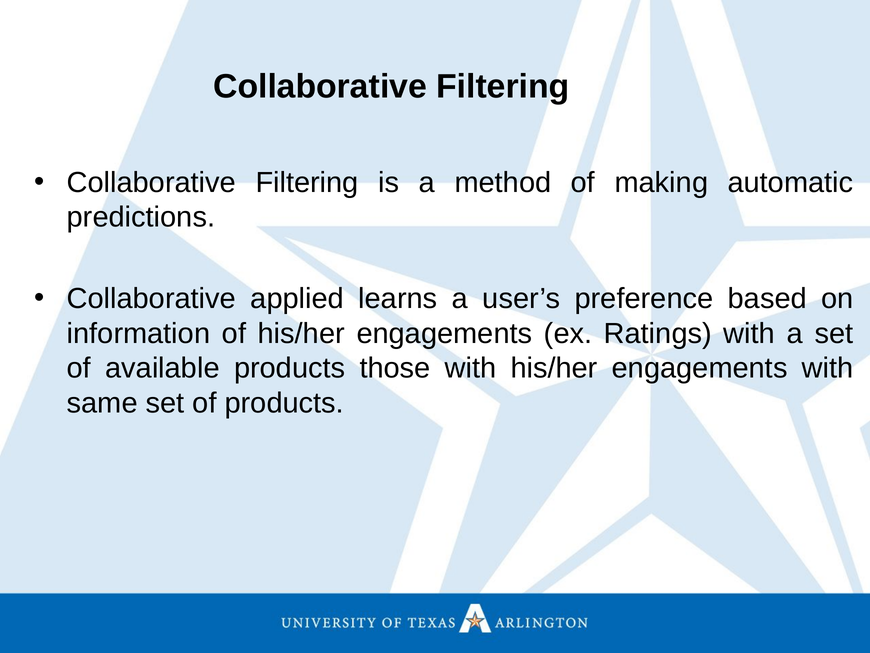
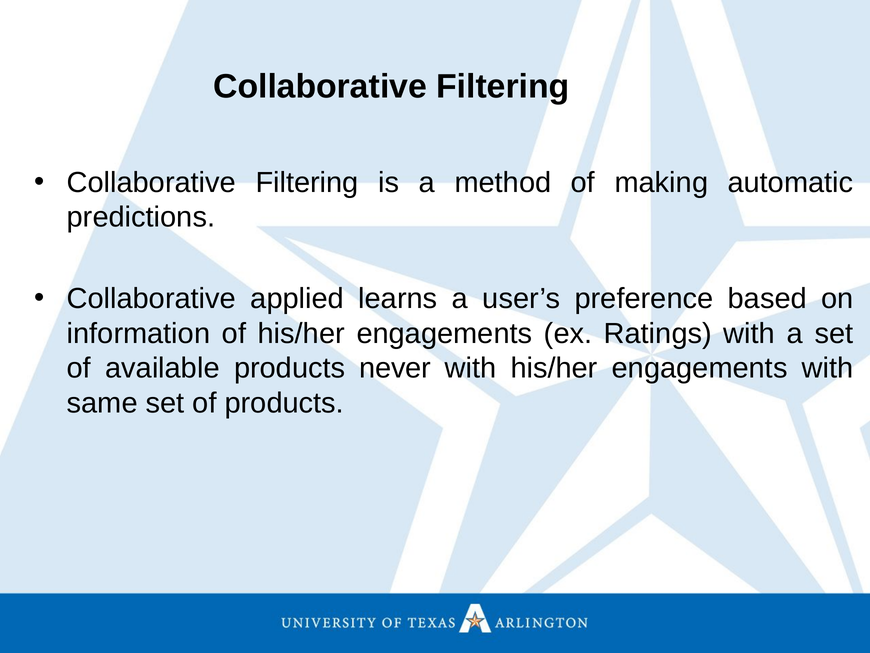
those: those -> never
